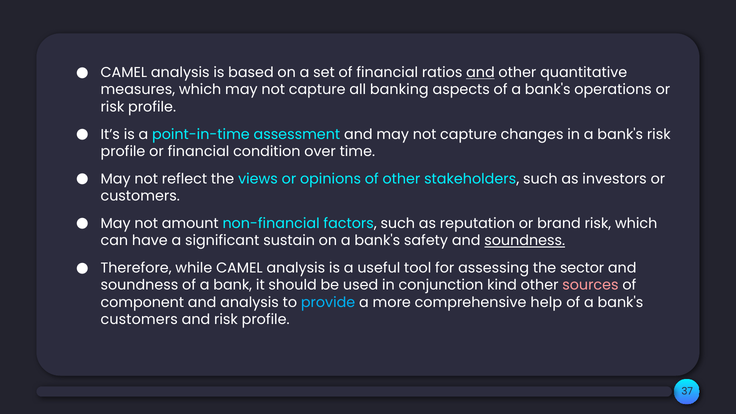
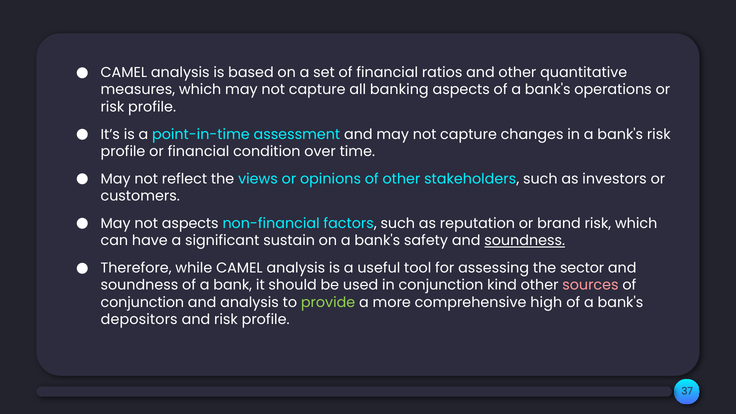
and at (480, 73) underline: present -> none
not amount: amount -> aspects
component at (142, 302): component -> conjunction
provide colour: light blue -> light green
help: help -> high
customers at (139, 320): customers -> depositors
